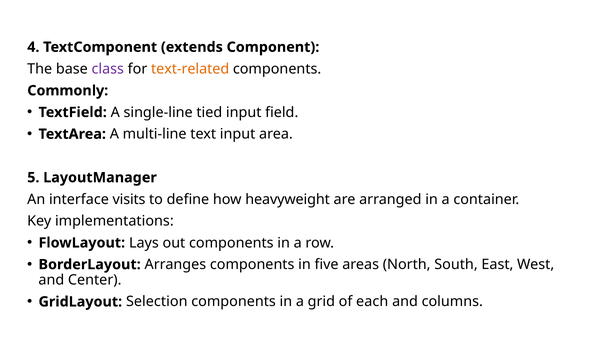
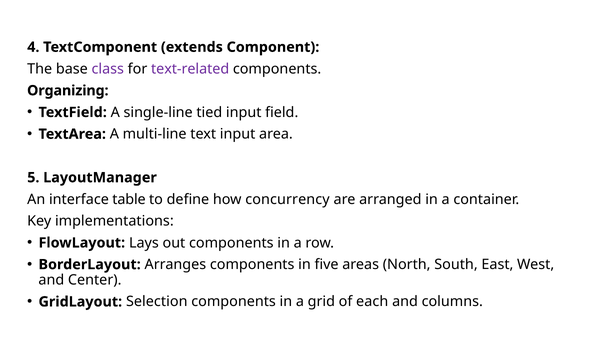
text-related colour: orange -> purple
Commonly: Commonly -> Organizing
visits: visits -> table
heavyweight: heavyweight -> concurrency
